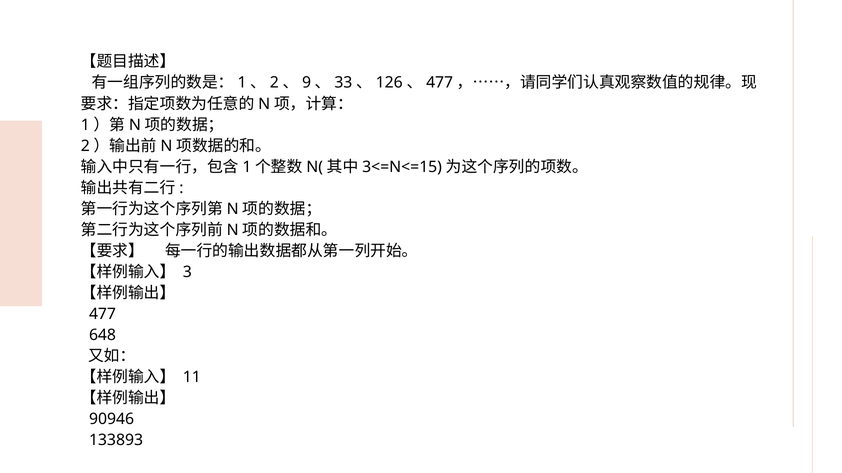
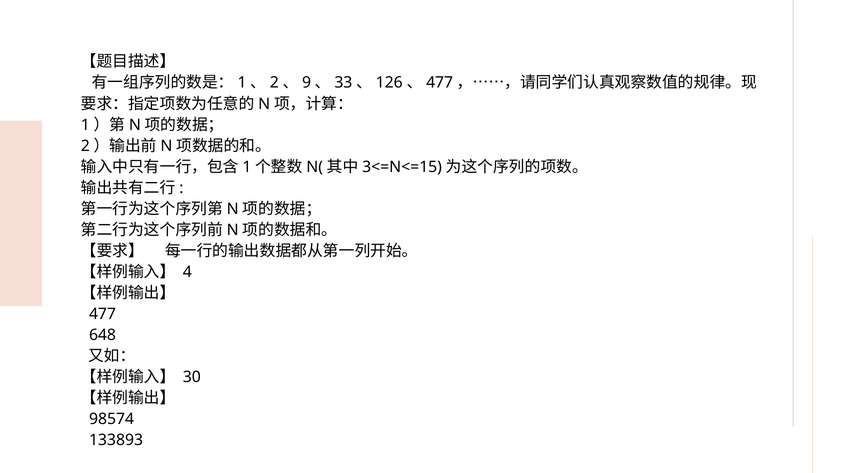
3: 3 -> 4
11: 11 -> 30
90946: 90946 -> 98574
